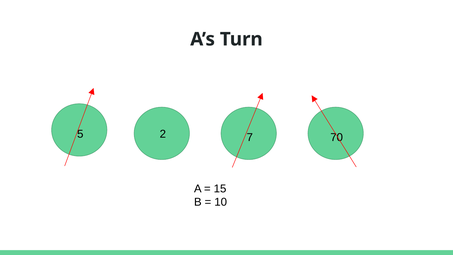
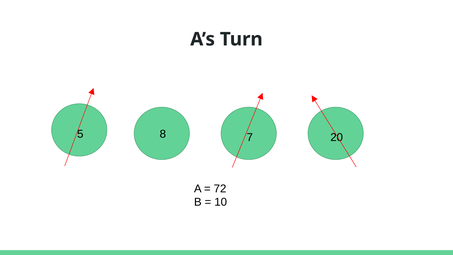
2: 2 -> 8
70: 70 -> 20
15: 15 -> 72
